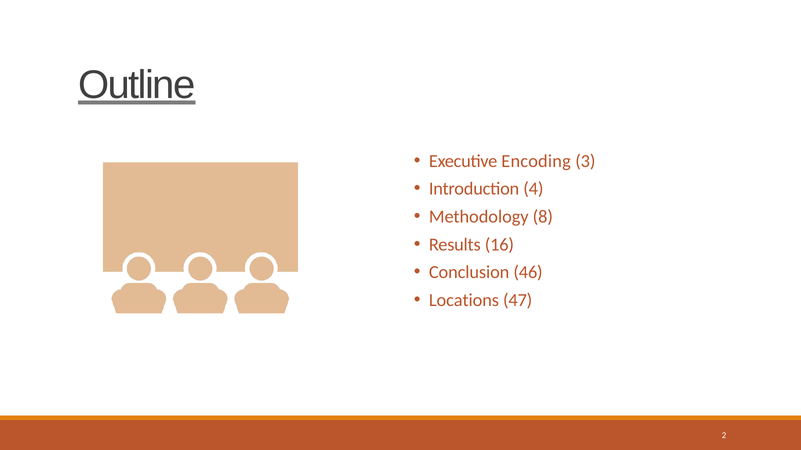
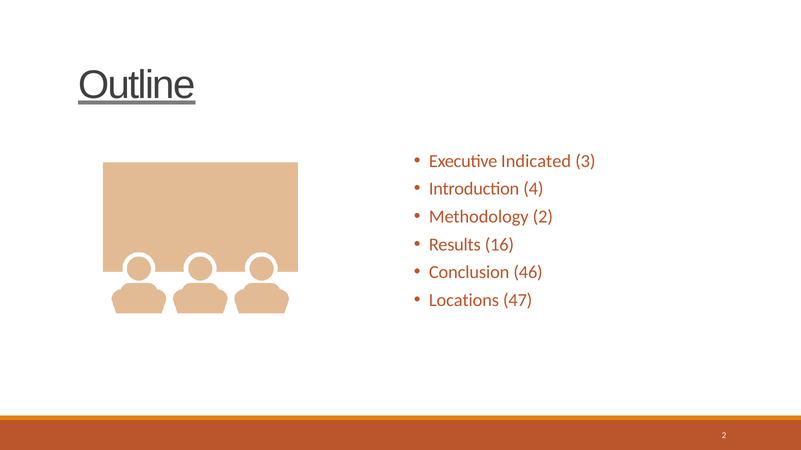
Encoding: Encoding -> Indicated
Methodology 8: 8 -> 2
